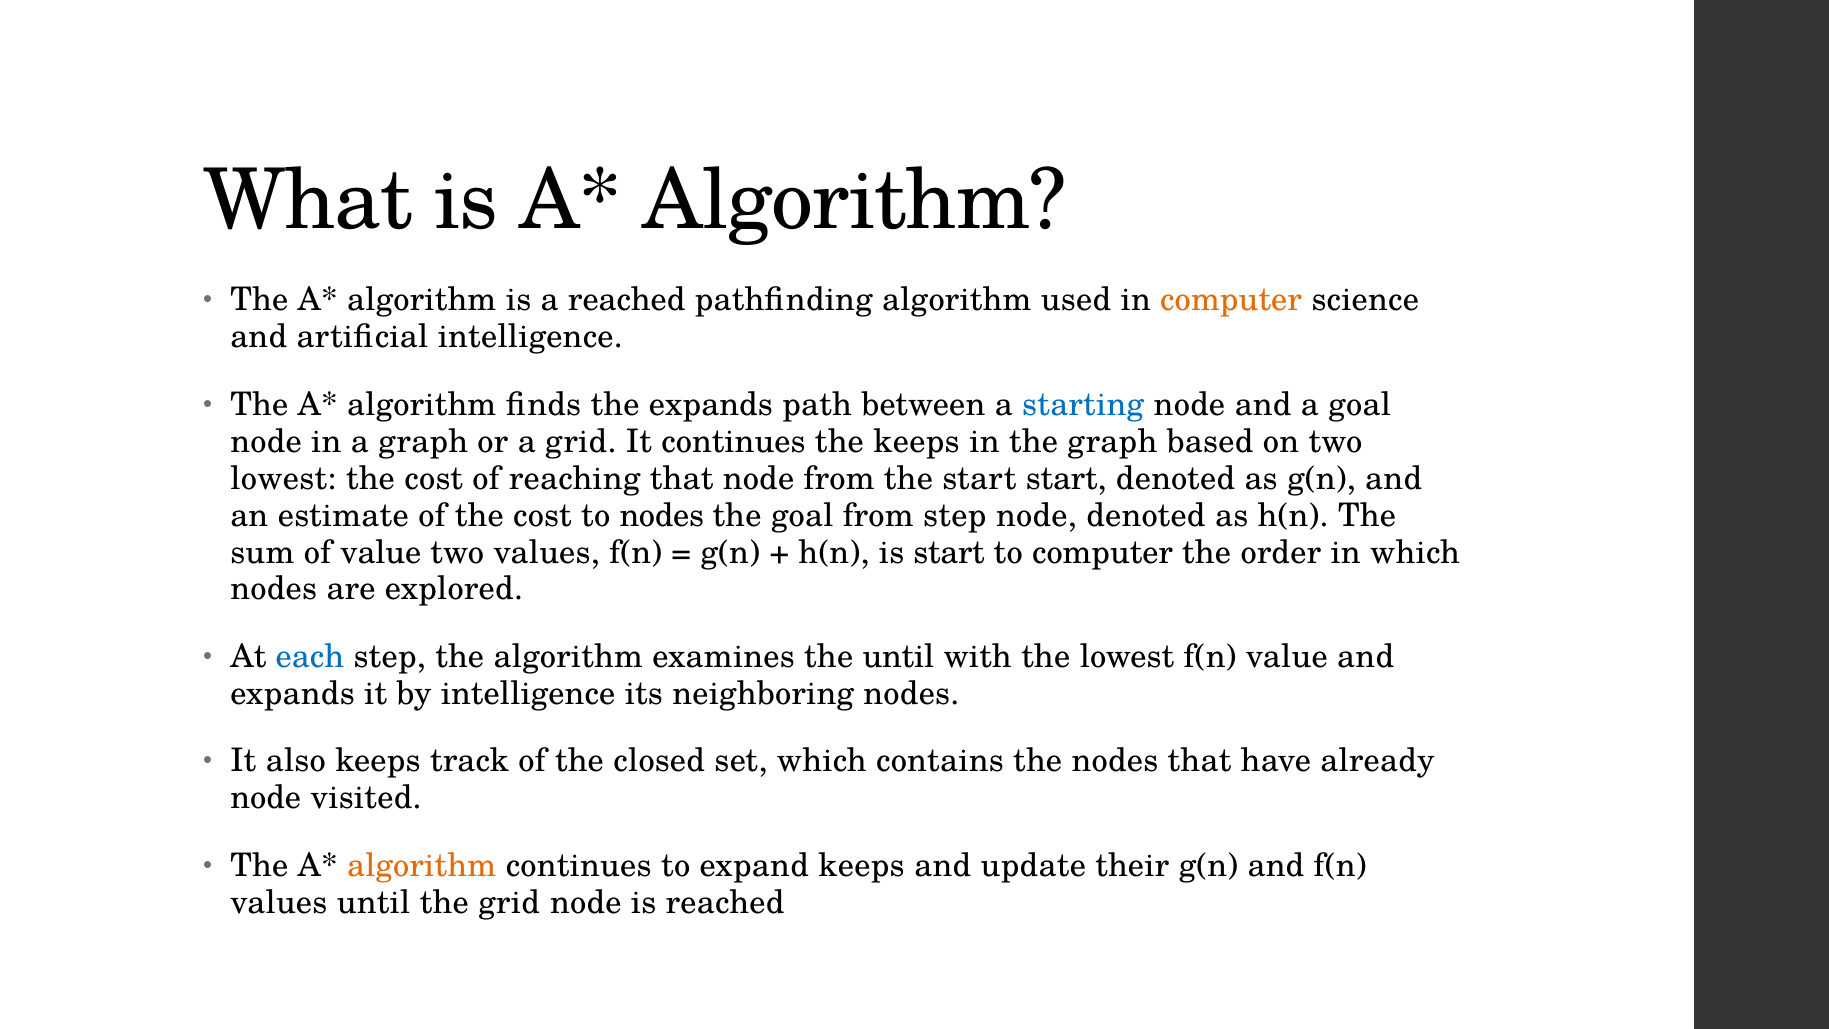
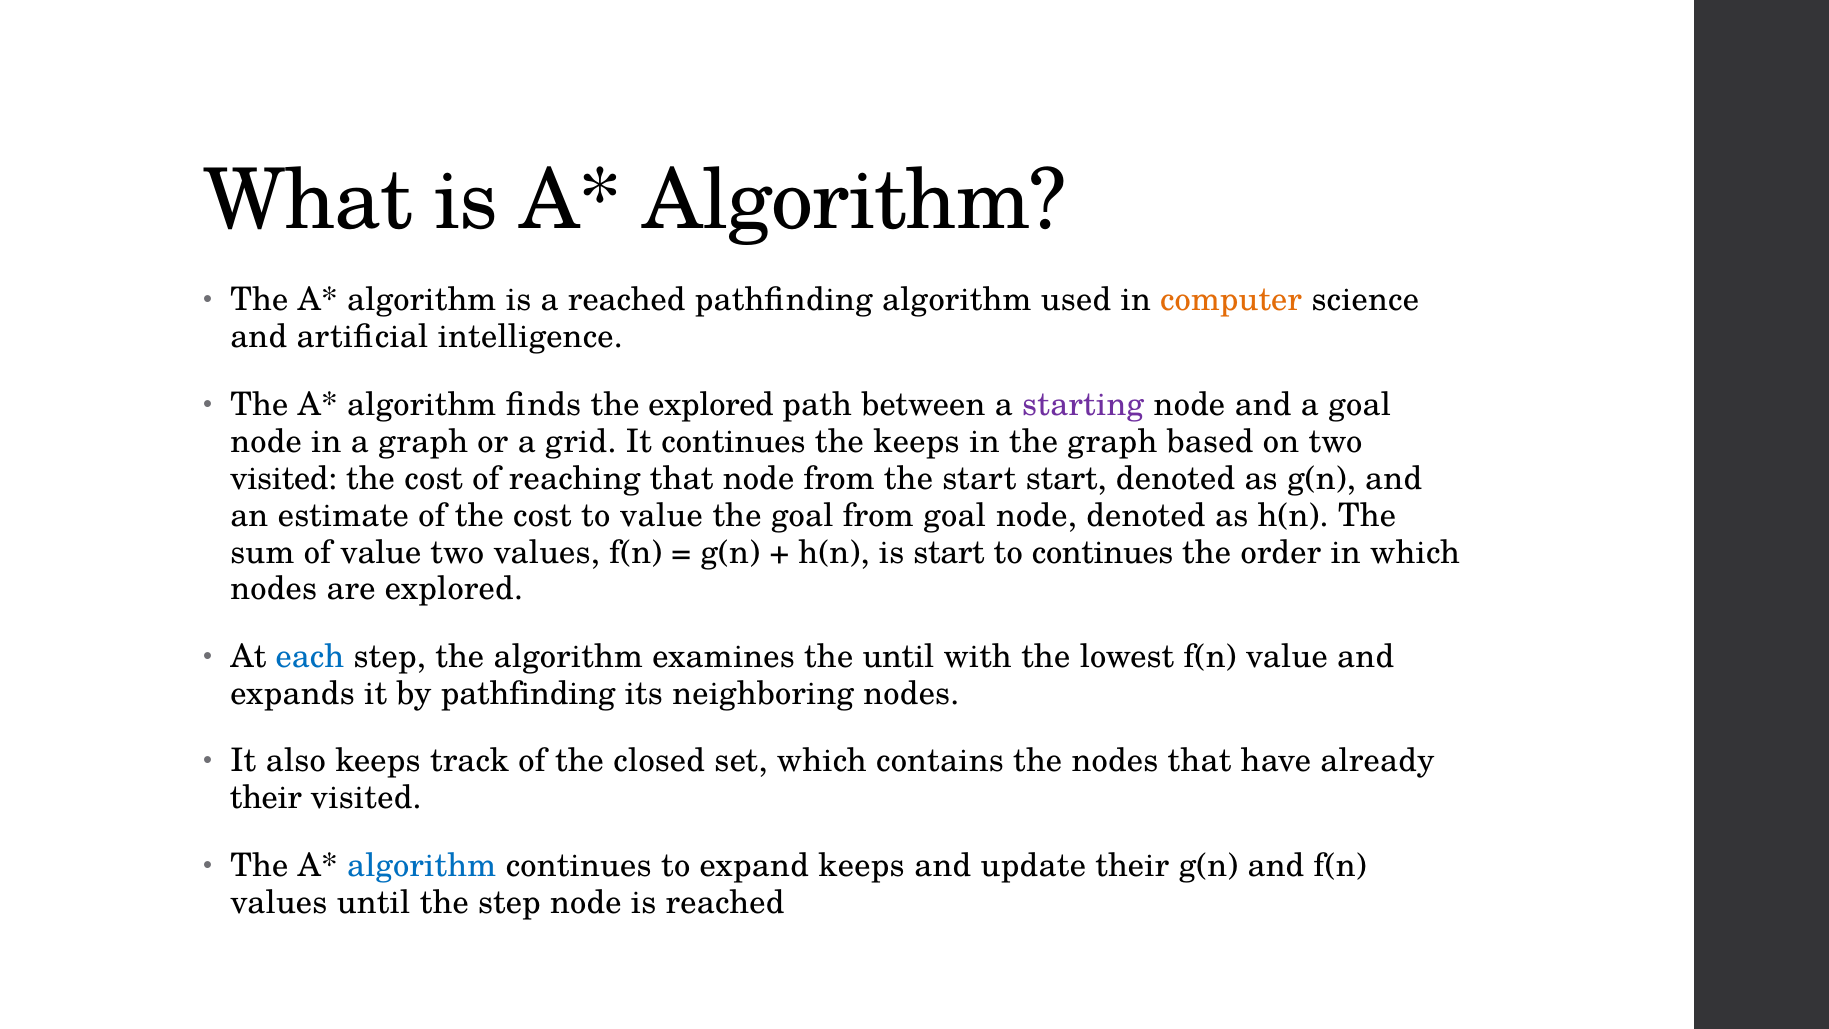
the expands: expands -> explored
starting colour: blue -> purple
lowest at (283, 478): lowest -> visited
to nodes: nodes -> value
from step: step -> goal
to computer: computer -> continues
by intelligence: intelligence -> pathfinding
node at (266, 798): node -> their
algorithm at (422, 865) colour: orange -> blue
the grid: grid -> step
